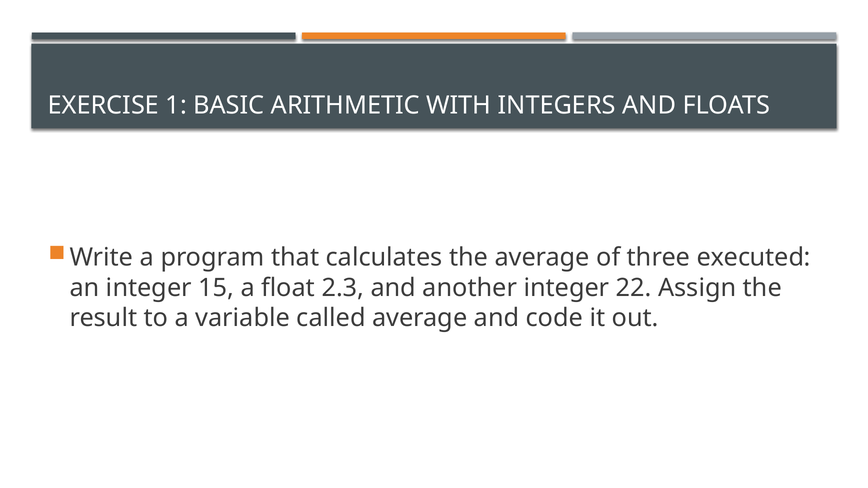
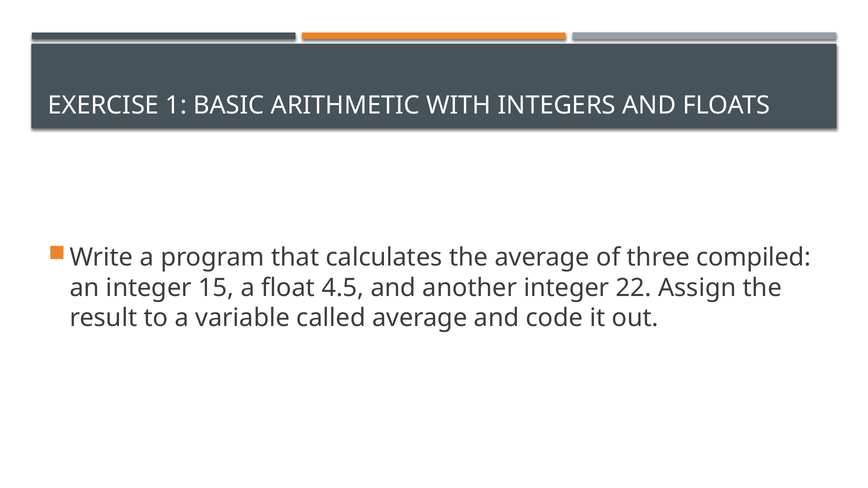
executed: executed -> compiled
2.3: 2.3 -> 4.5
